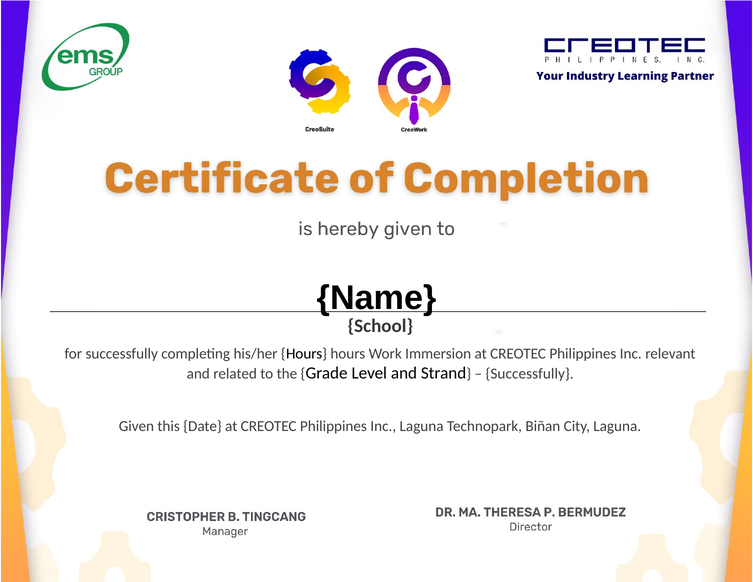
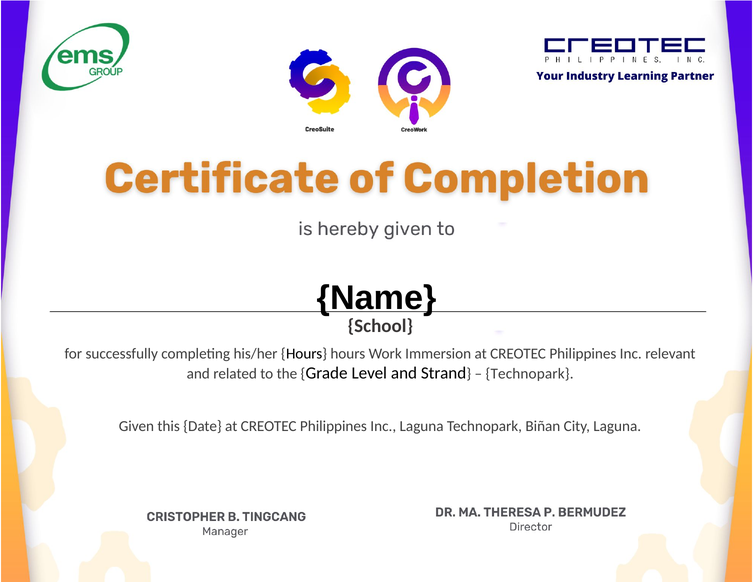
Successfully at (530, 374): Successfully -> Technopark
